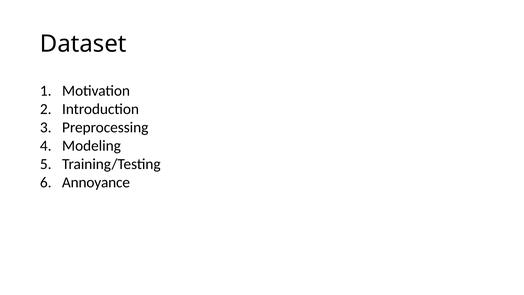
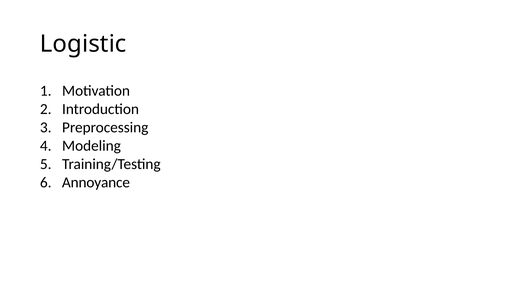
Dataset: Dataset -> Logistic
